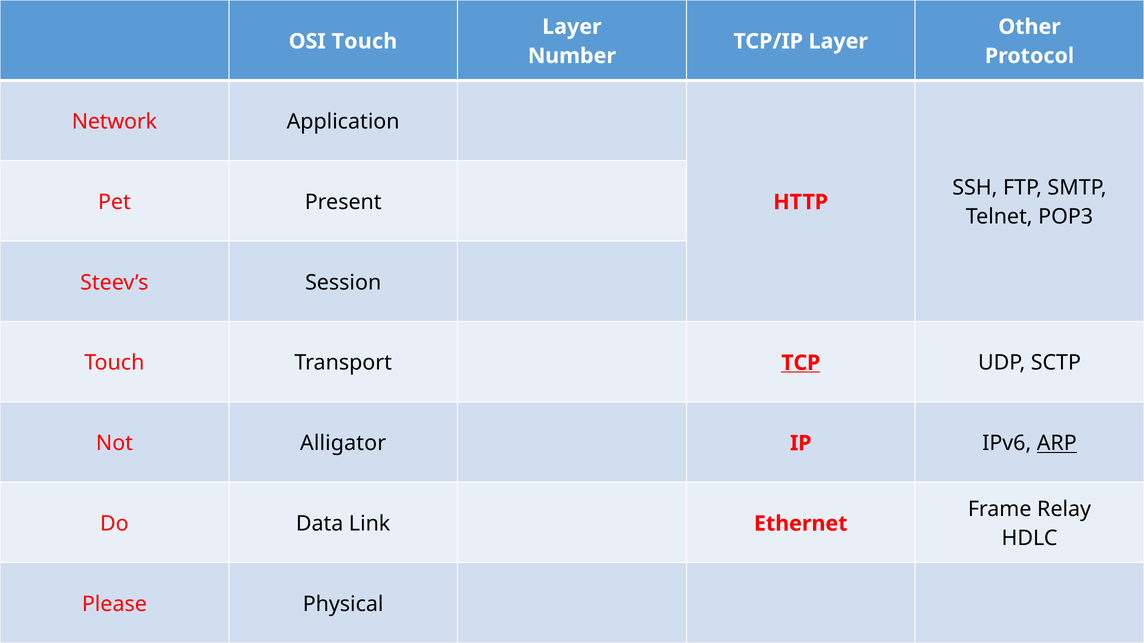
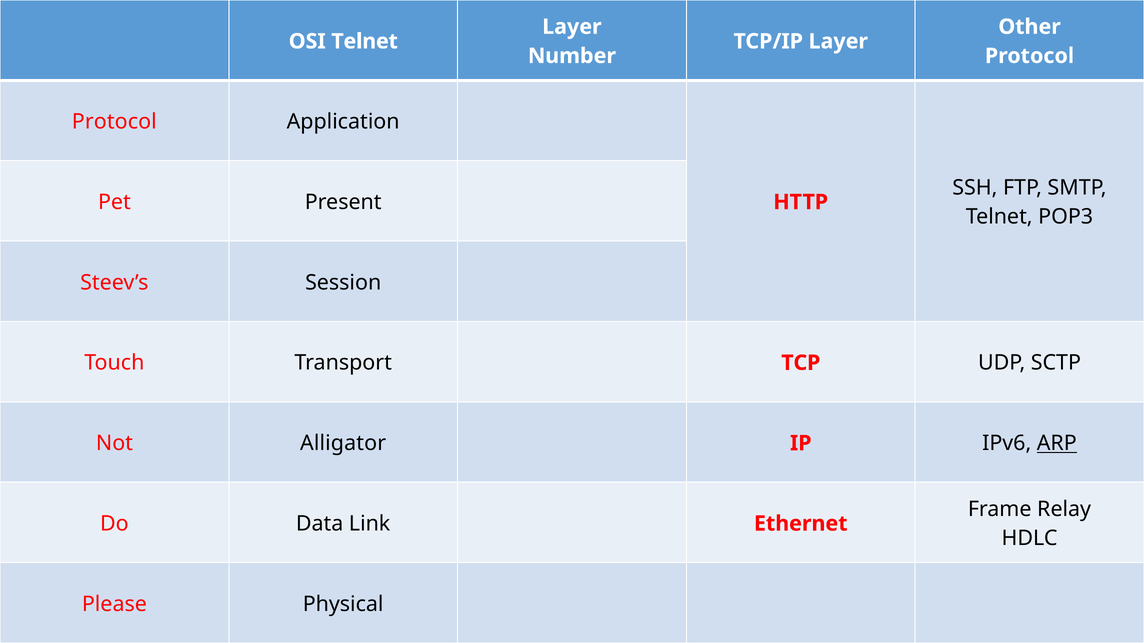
OSI Touch: Touch -> Telnet
Network at (114, 122): Network -> Protocol
TCP underline: present -> none
